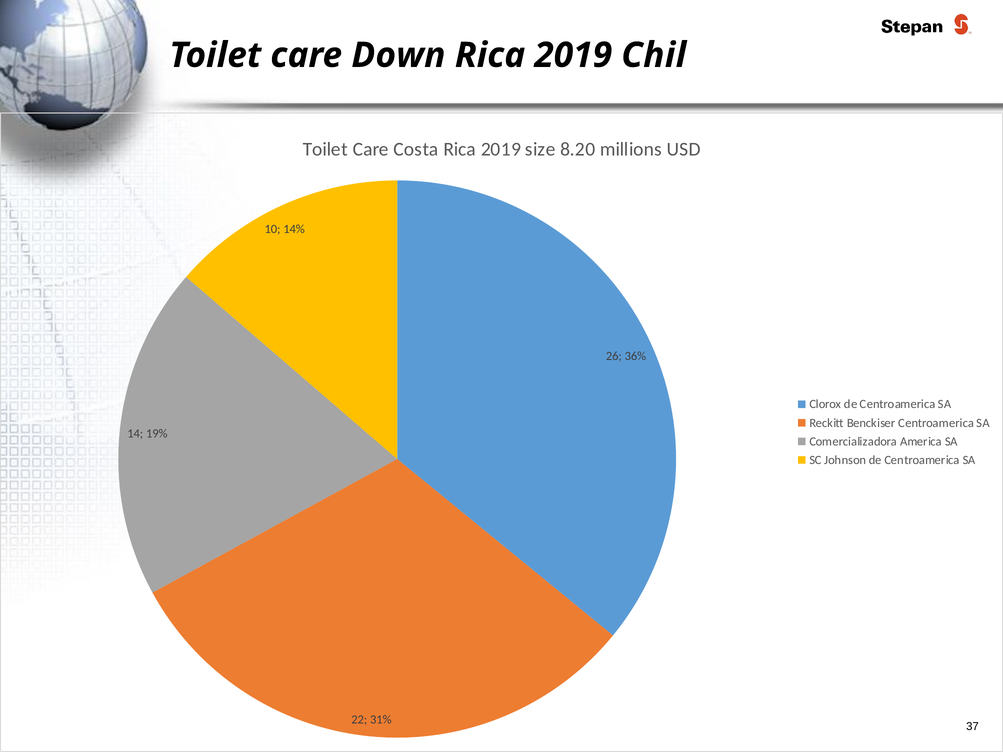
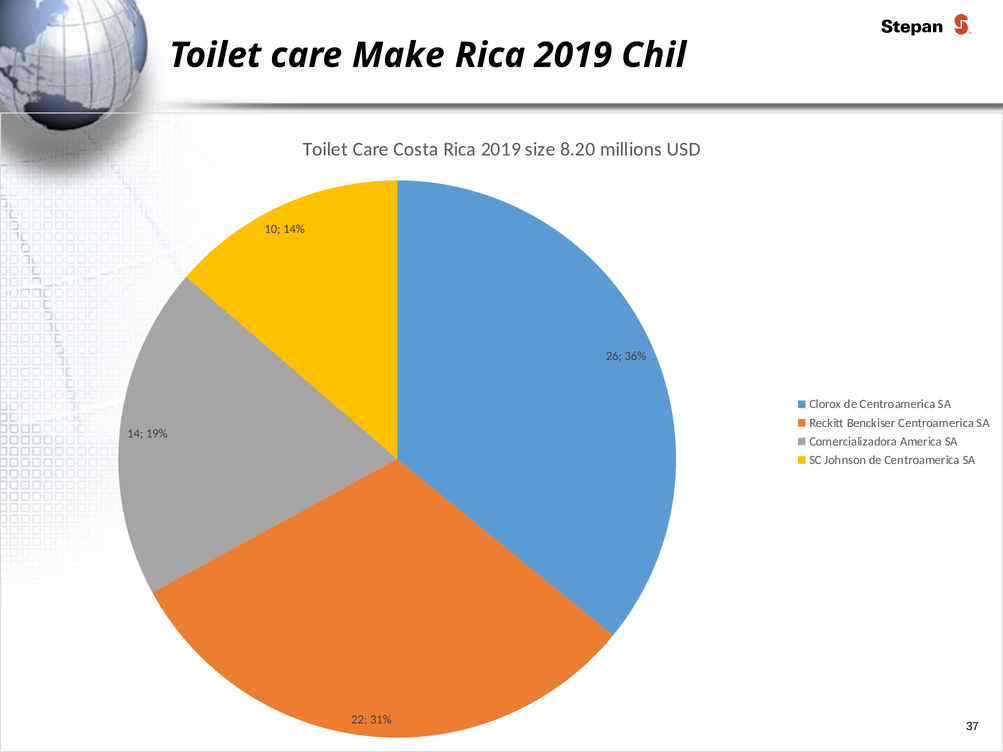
Down: Down -> Make
